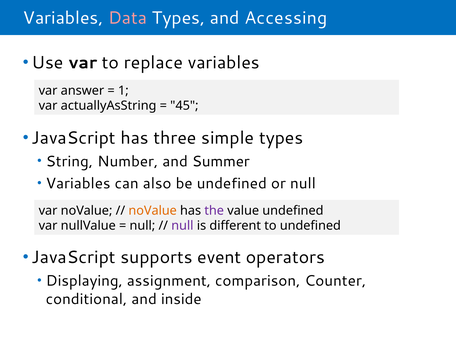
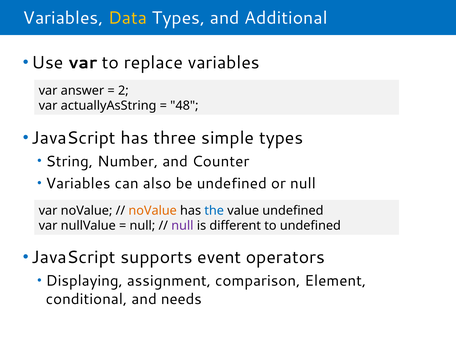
Data colour: pink -> yellow
Accessing: Accessing -> Additional
1: 1 -> 2
45: 45 -> 48
Summer: Summer -> Counter
the colour: purple -> blue
Counter: Counter -> Element
inside: inside -> needs
